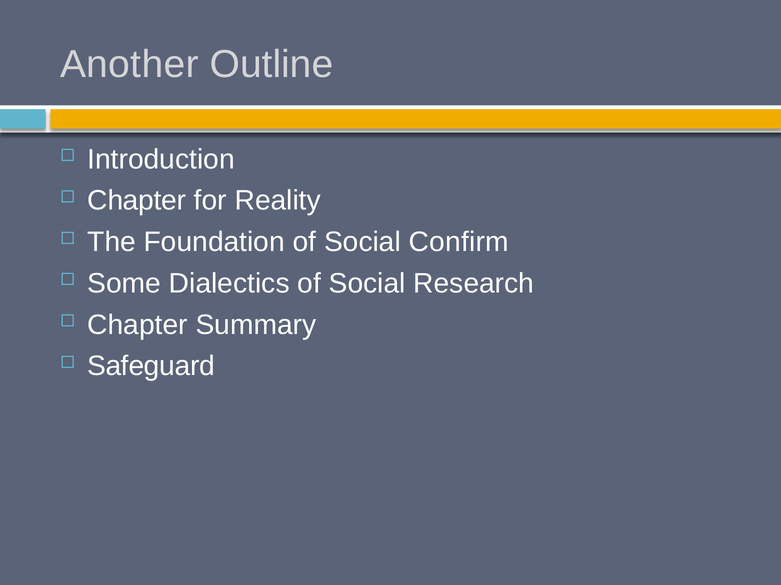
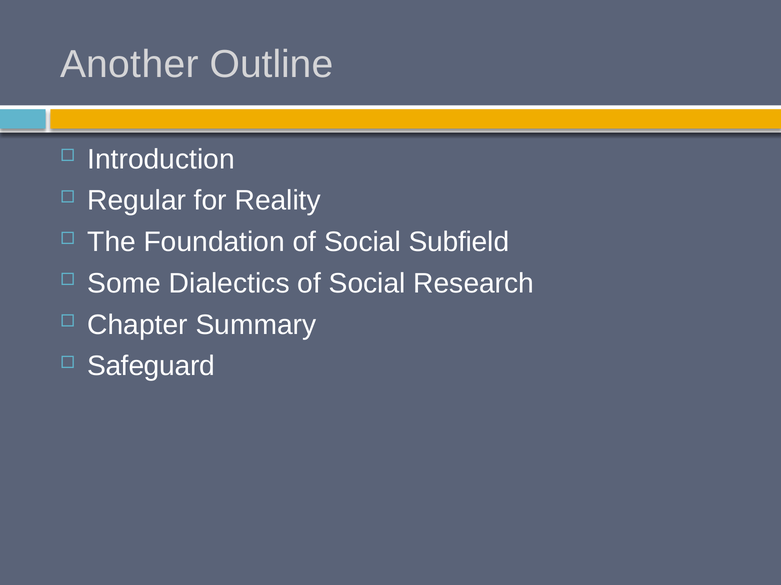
Chapter at (137, 201): Chapter -> Regular
Confirm: Confirm -> Subfield
